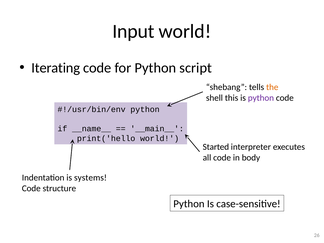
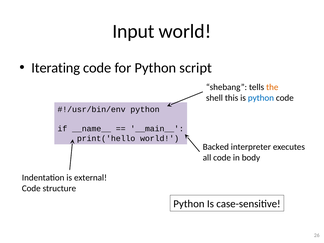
python at (261, 98) colour: purple -> blue
Started: Started -> Backed
systems: systems -> external
